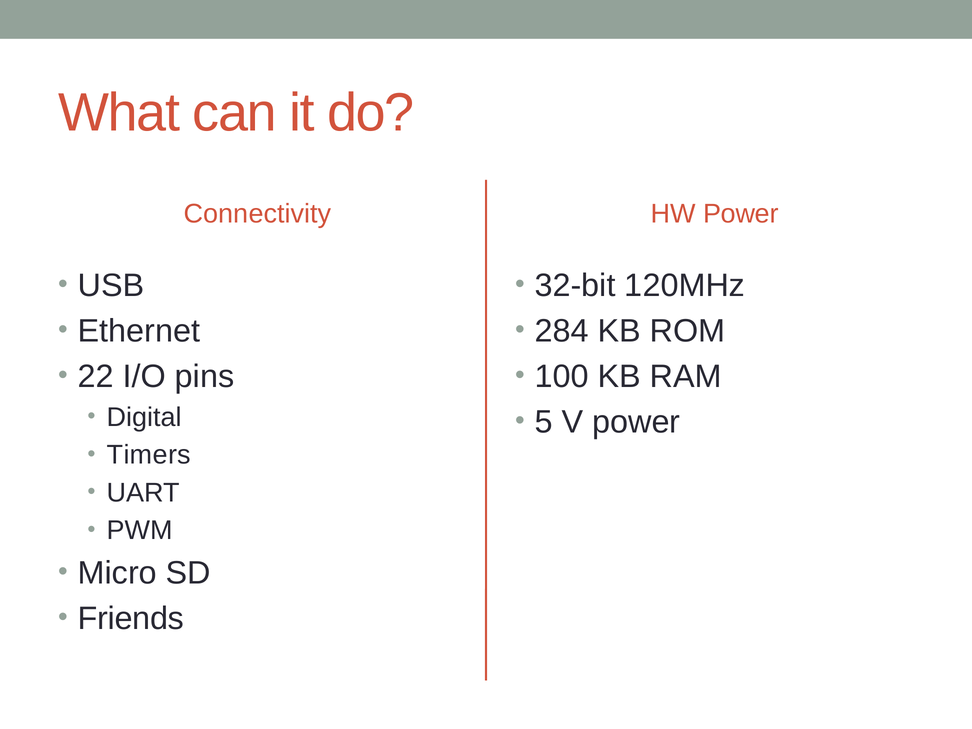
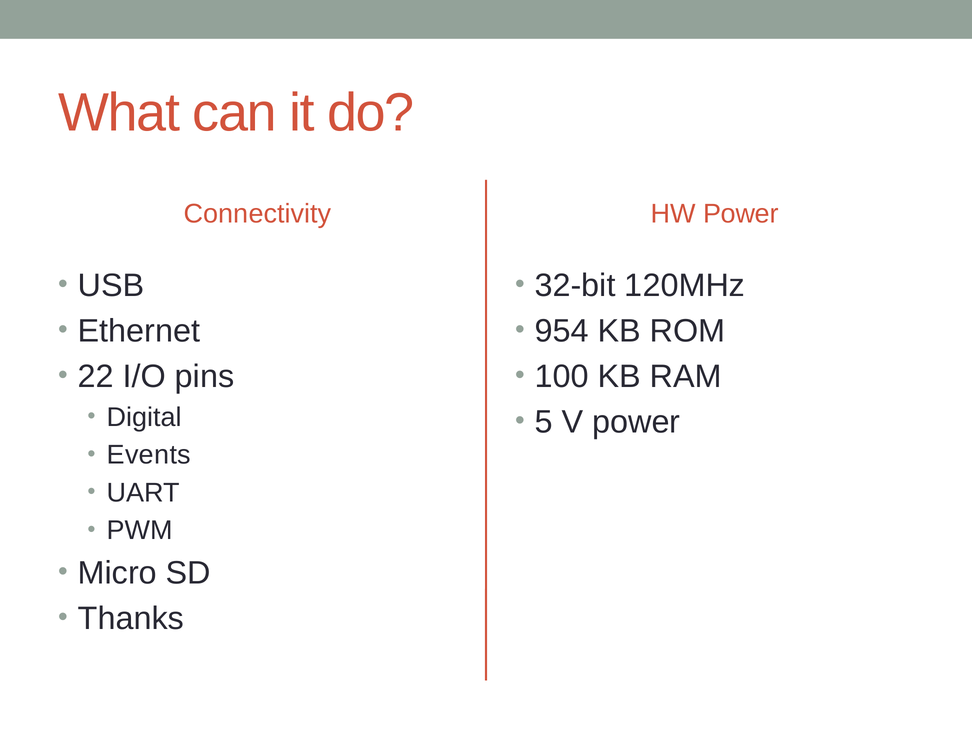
284: 284 -> 954
Timers: Timers -> Events
Friends: Friends -> Thanks
